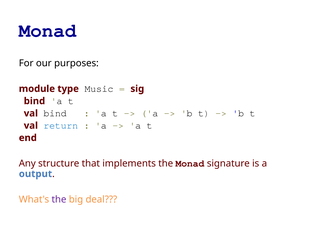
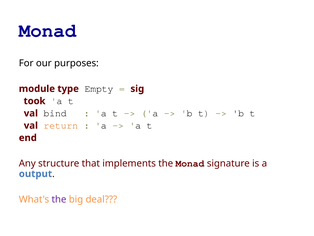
Music: Music -> Empty
bind at (34, 101): bind -> took
return colour: blue -> orange
